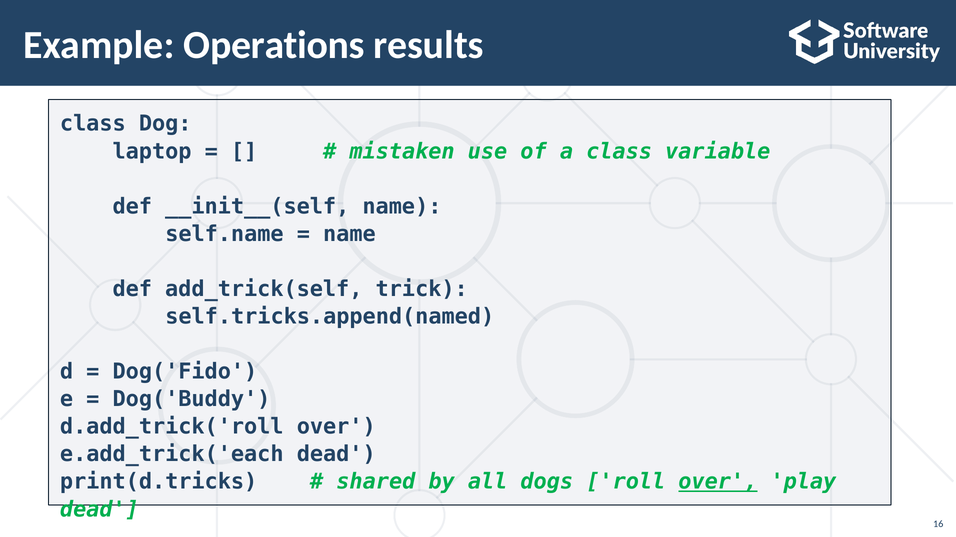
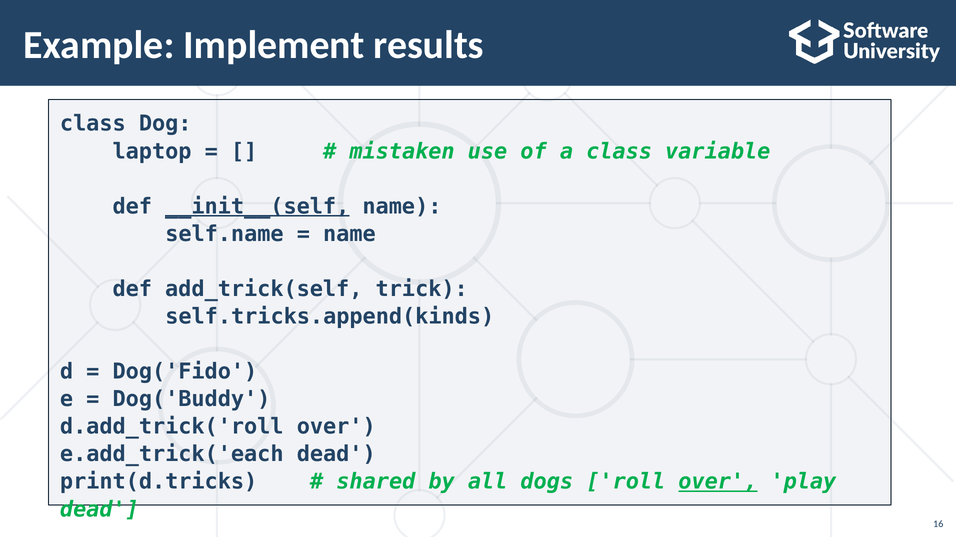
Operations: Operations -> Implement
__init__(self underline: none -> present
self.tricks.append(named: self.tricks.append(named -> self.tricks.append(kinds
